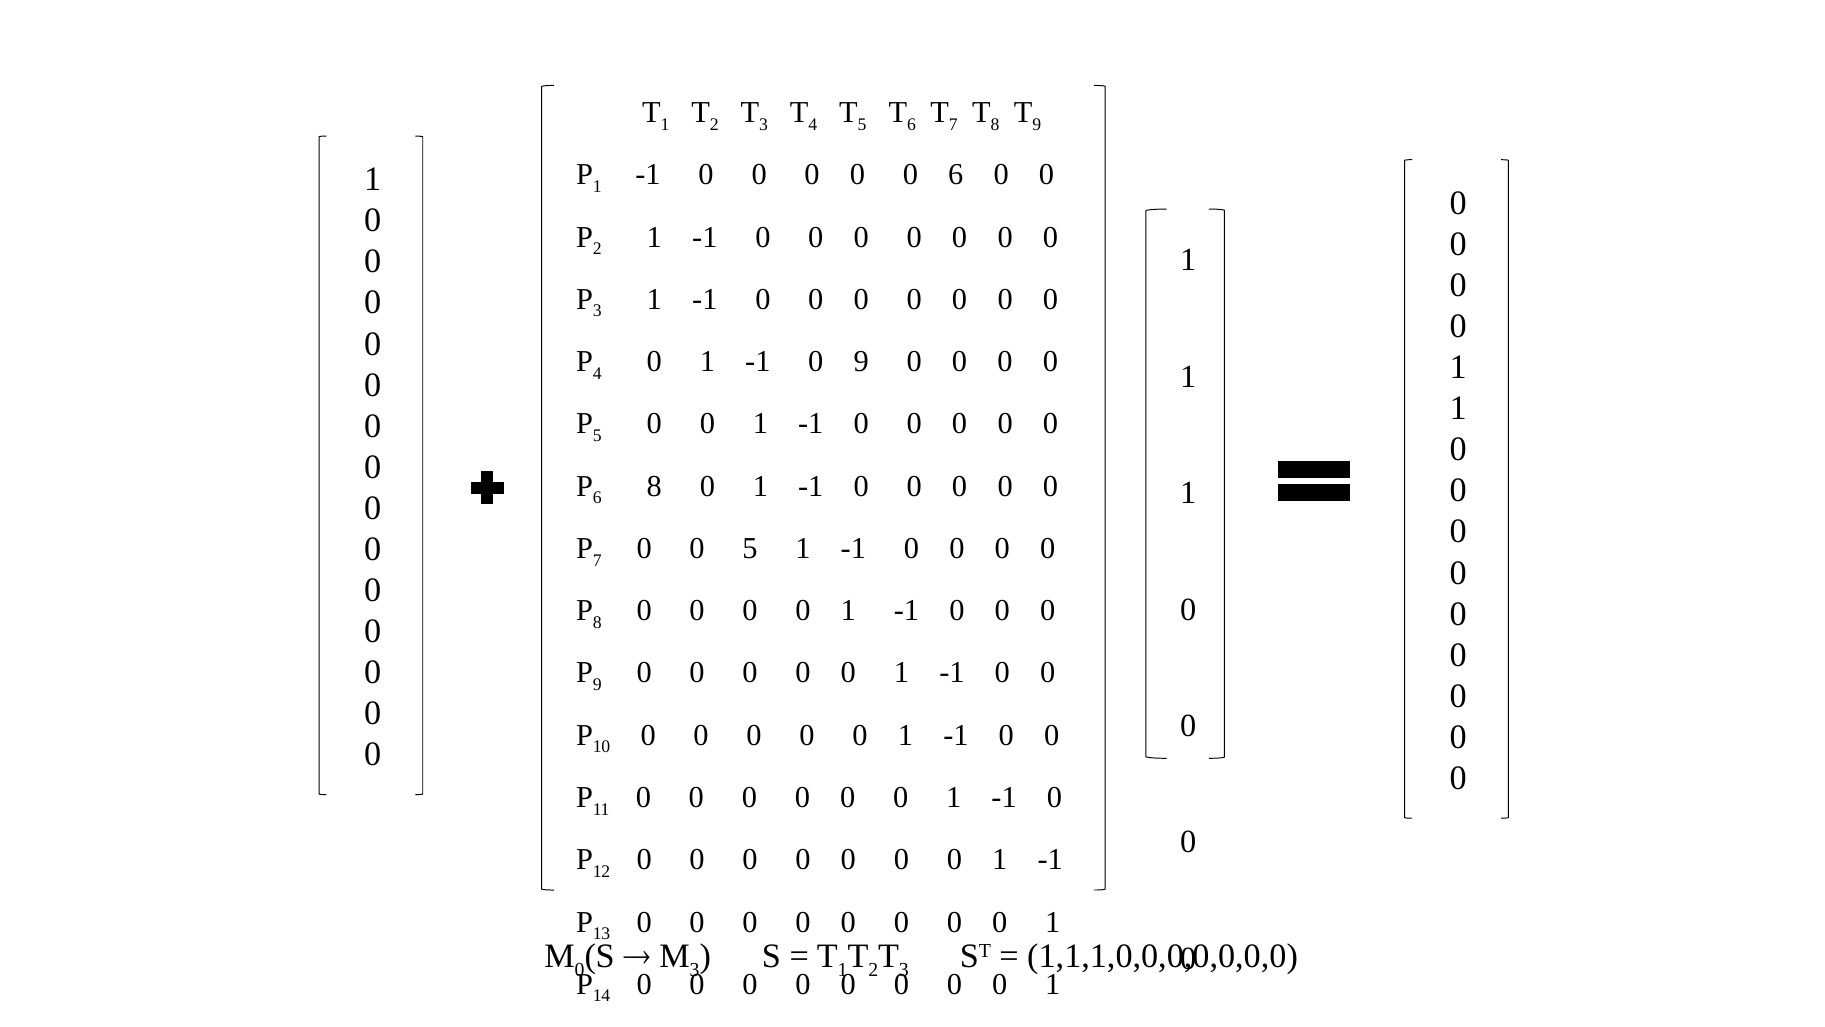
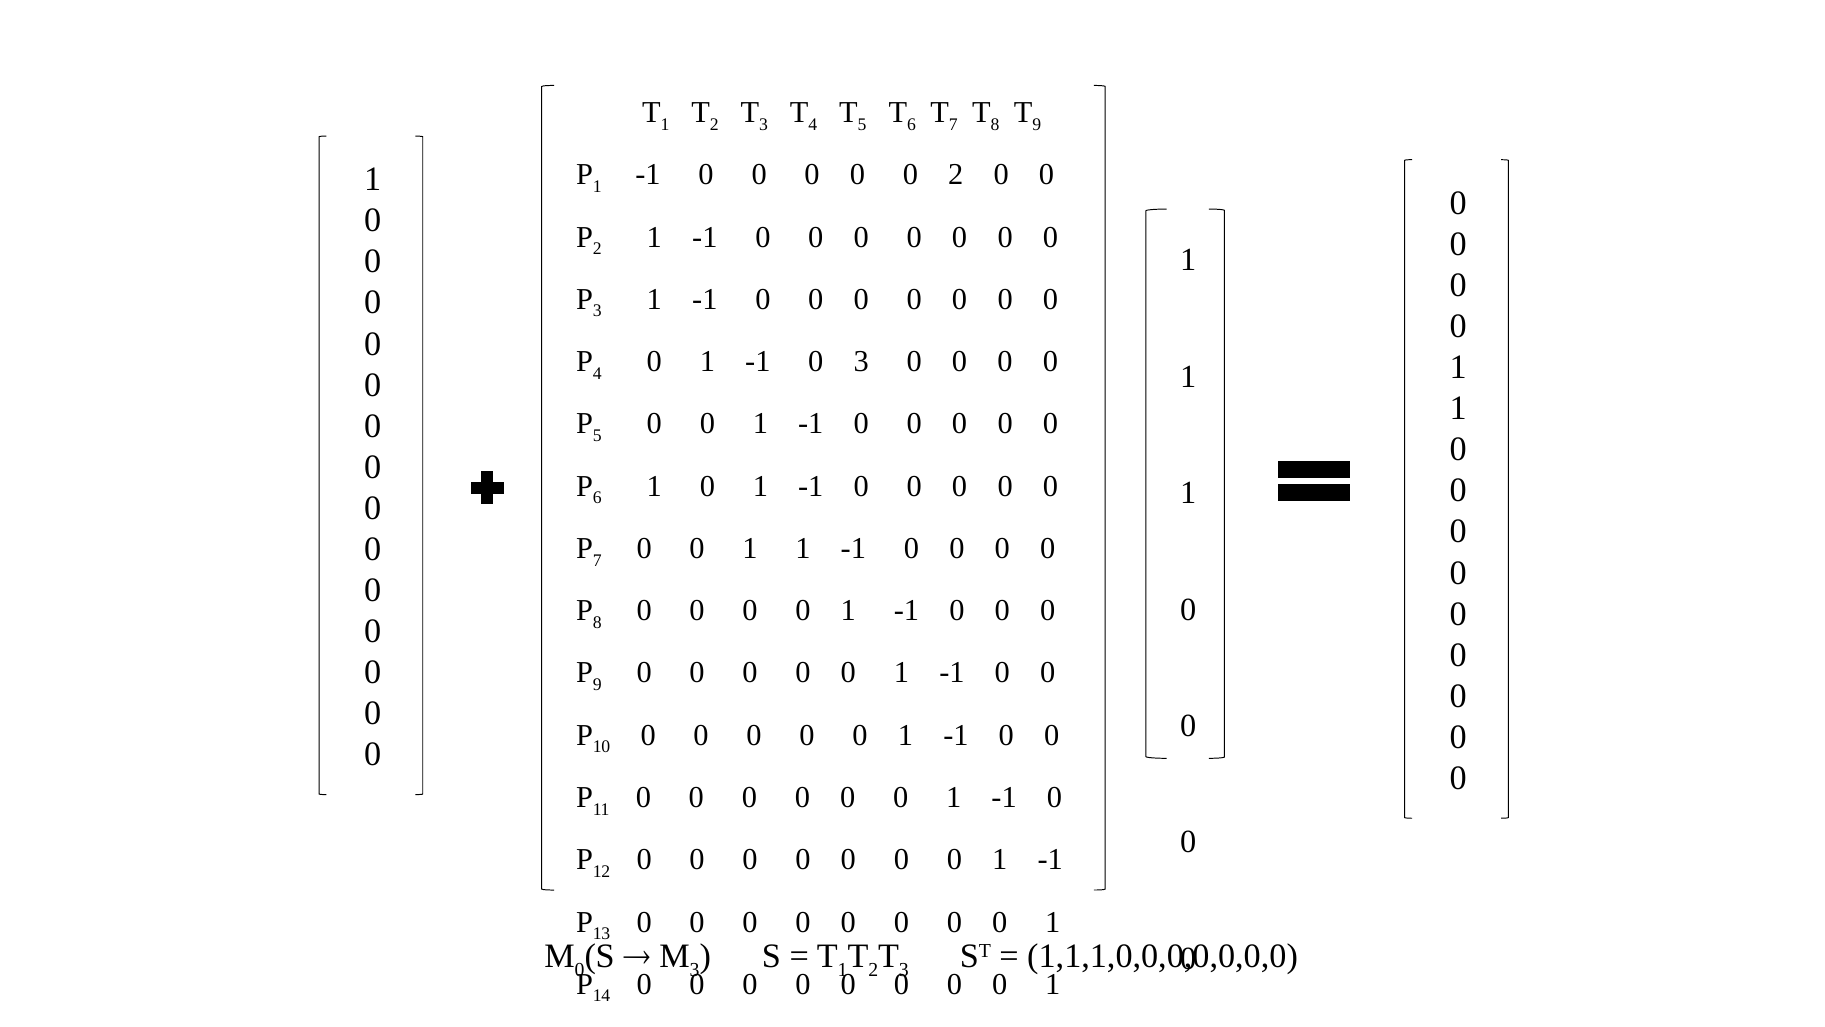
0 6: 6 -> 2
0 9: 9 -> 3
8 at (654, 486): 8 -> 1
5 at (750, 548): 5 -> 1
